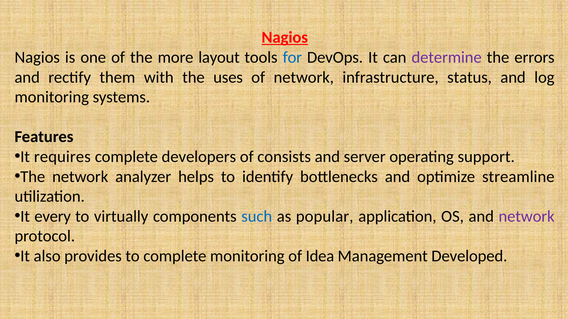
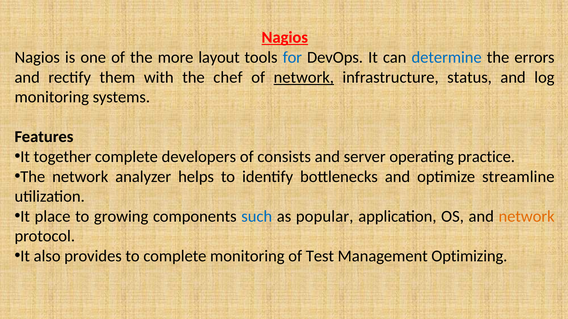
determine colour: purple -> blue
uses: uses -> chef
network at (304, 77) underline: none -> present
requires: requires -> together
support: support -> practice
every: every -> place
virtually: virtually -> growing
network at (527, 217) colour: purple -> orange
Idea: Idea -> Test
Developed: Developed -> Optimizing
